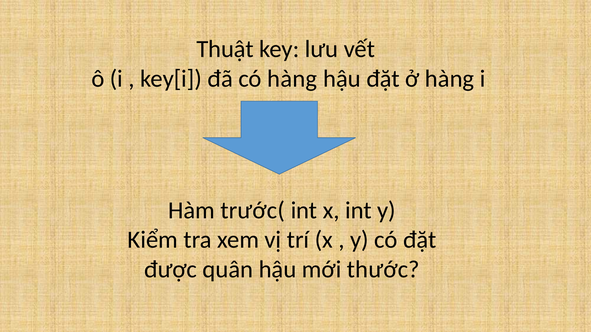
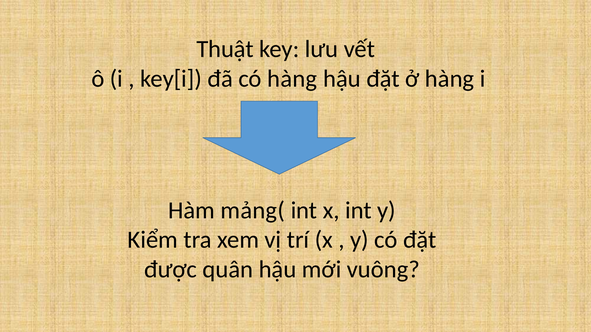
trước(: trước( -> mảng(
thước: thước -> vuông
